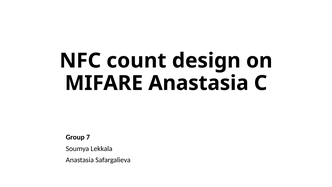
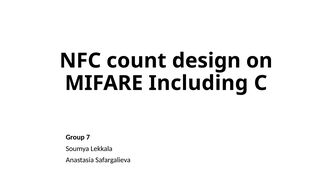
MIFARE Anastasia: Anastasia -> Including
